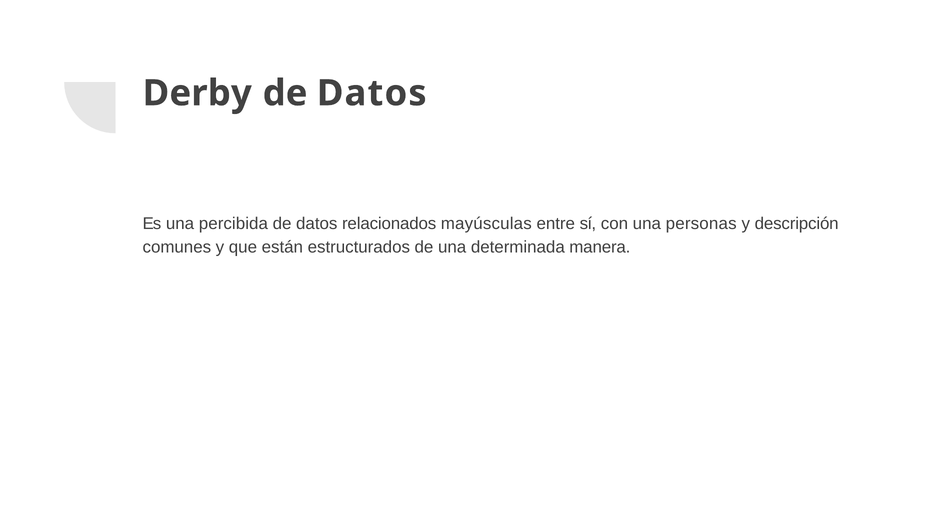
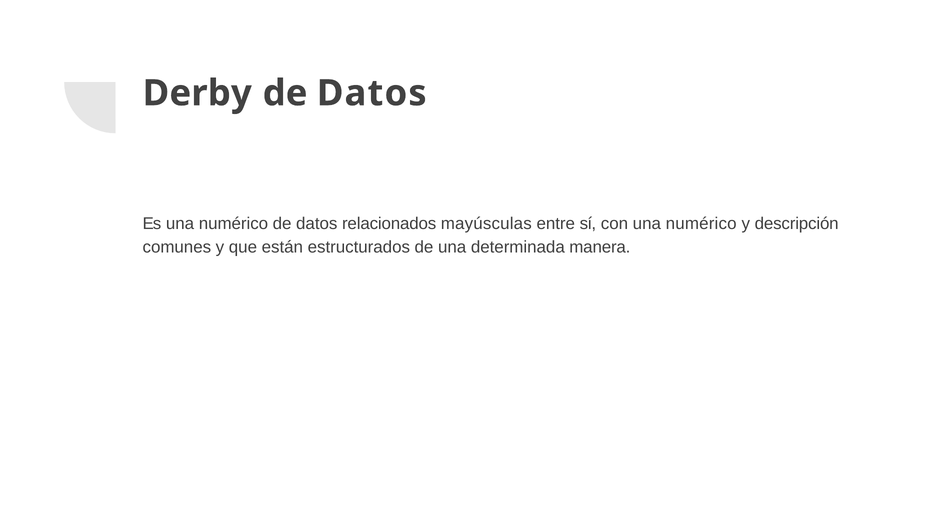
Es una percibida: percibida -> numérico
con una personas: personas -> numérico
